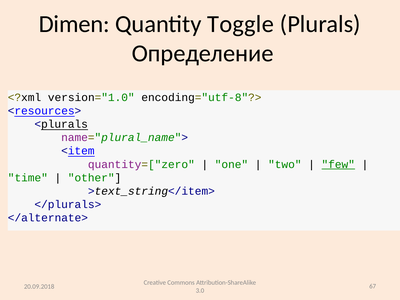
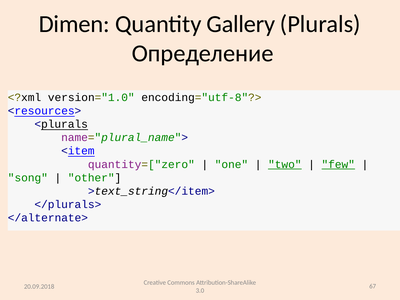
Toggle: Toggle -> Gallery
two underline: none -> present
time: time -> song
